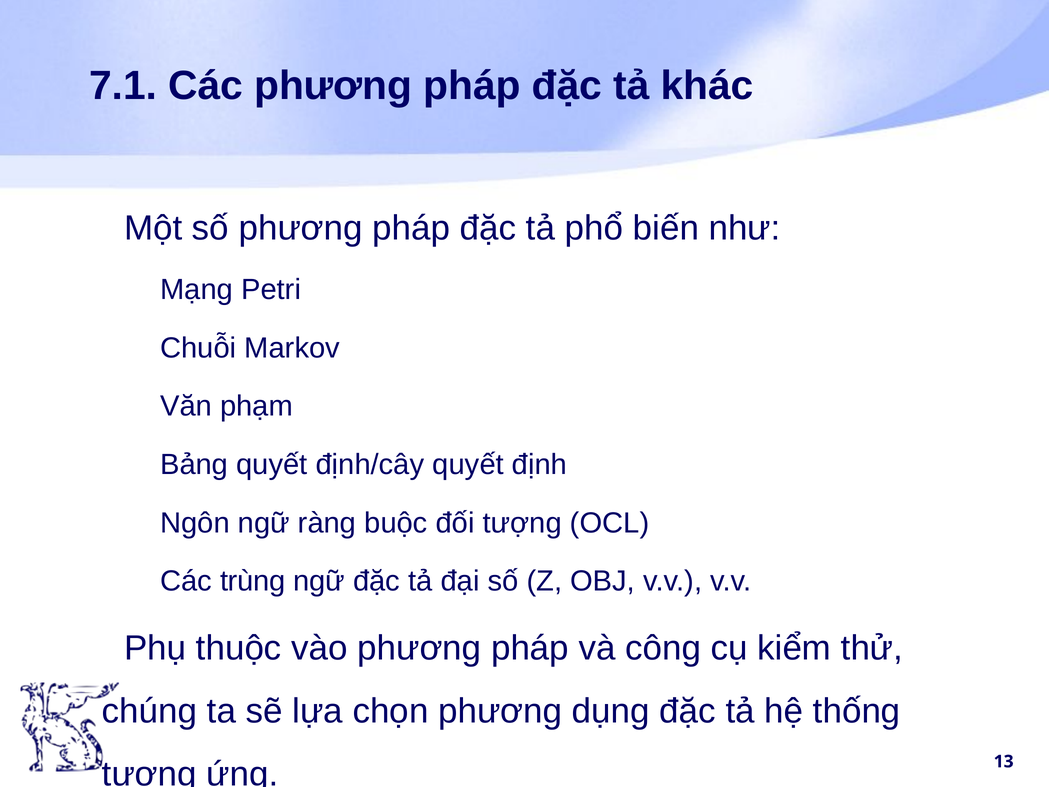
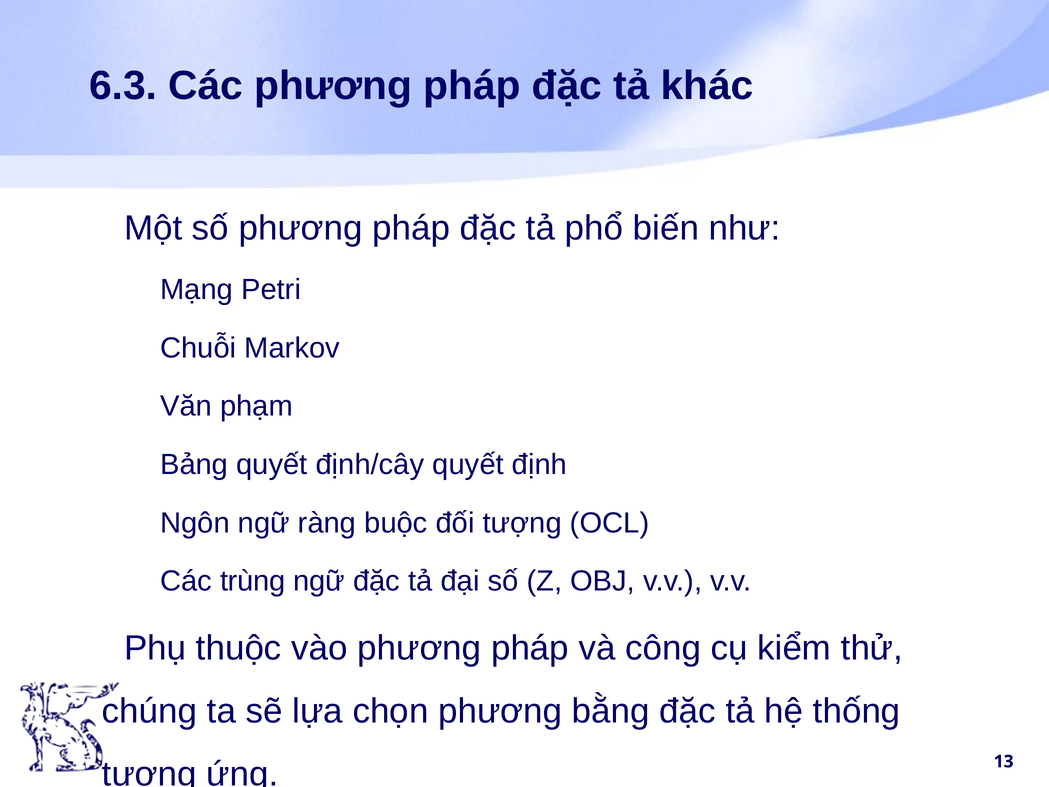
7.1: 7.1 -> 6.3
dụng: dụng -> bằng
